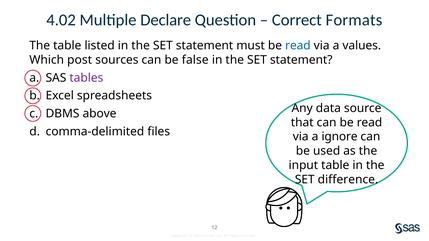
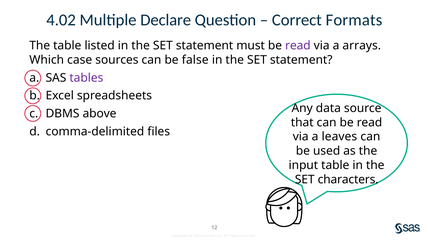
read at (298, 46) colour: blue -> purple
values: values -> arrays
post: post -> case
ignore: ignore -> leaves
difference: difference -> characters
